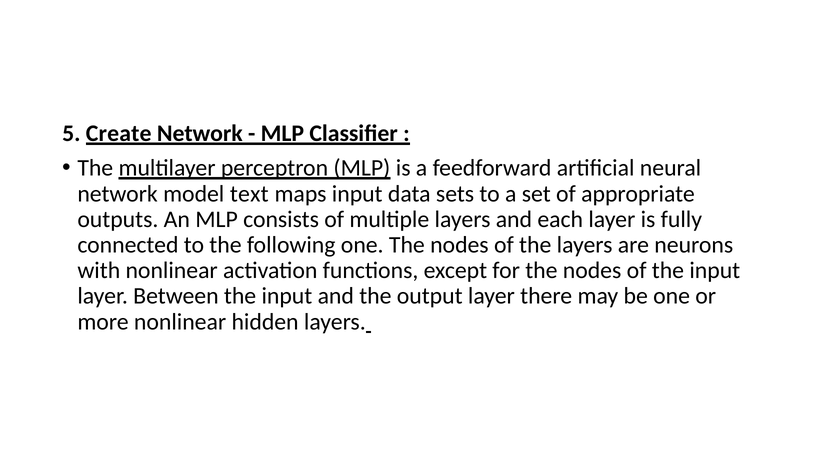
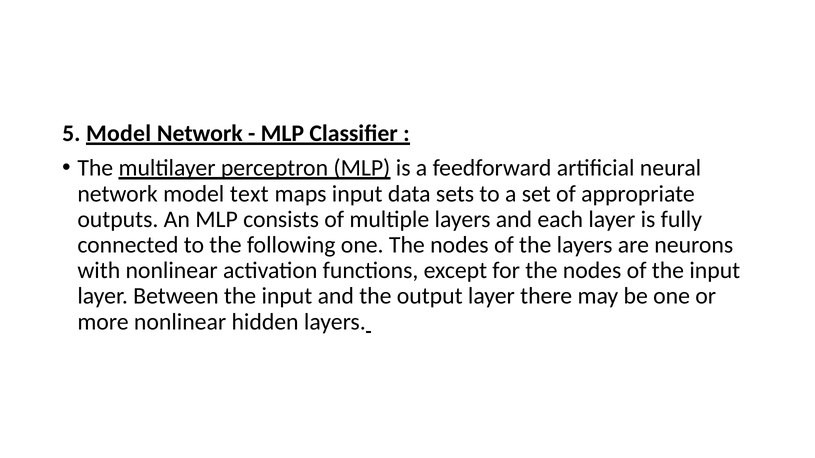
5 Create: Create -> Model
